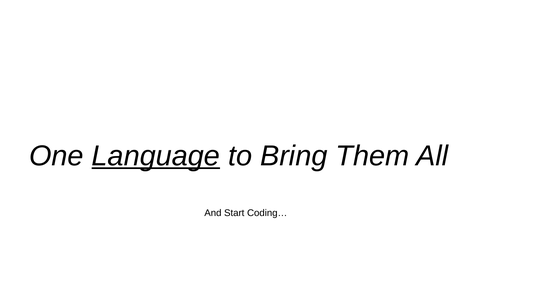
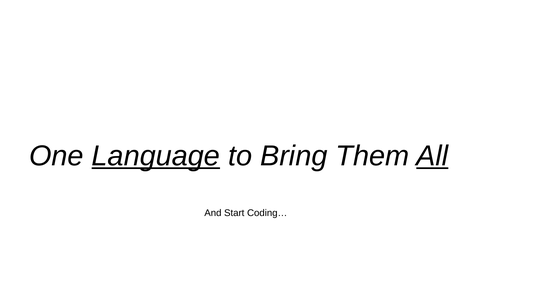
All underline: none -> present
